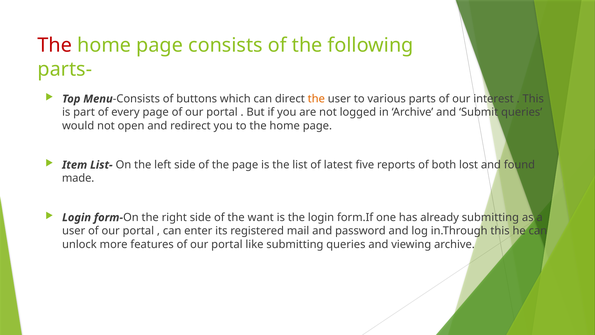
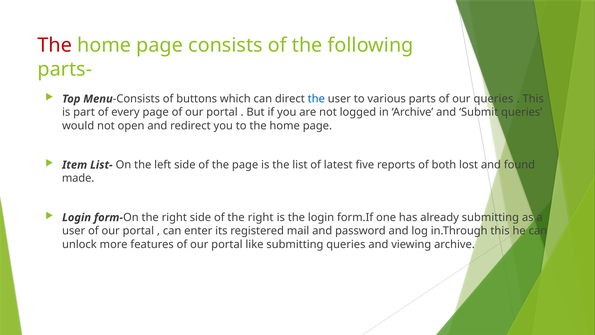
the at (316, 99) colour: orange -> blue
our interest: interest -> queries
of the want: want -> right
